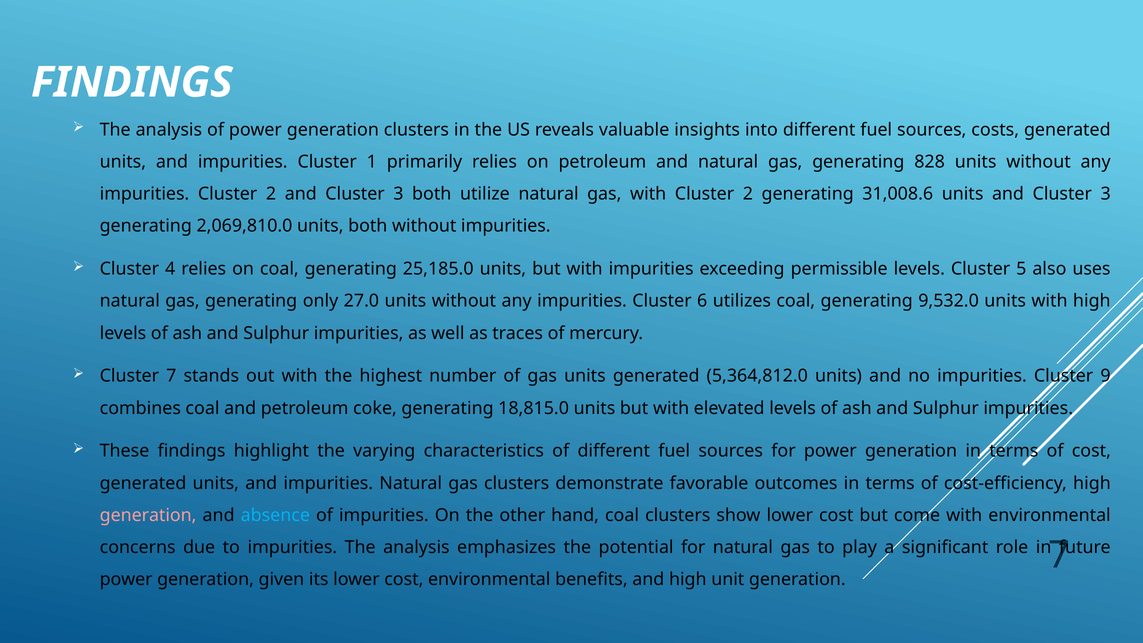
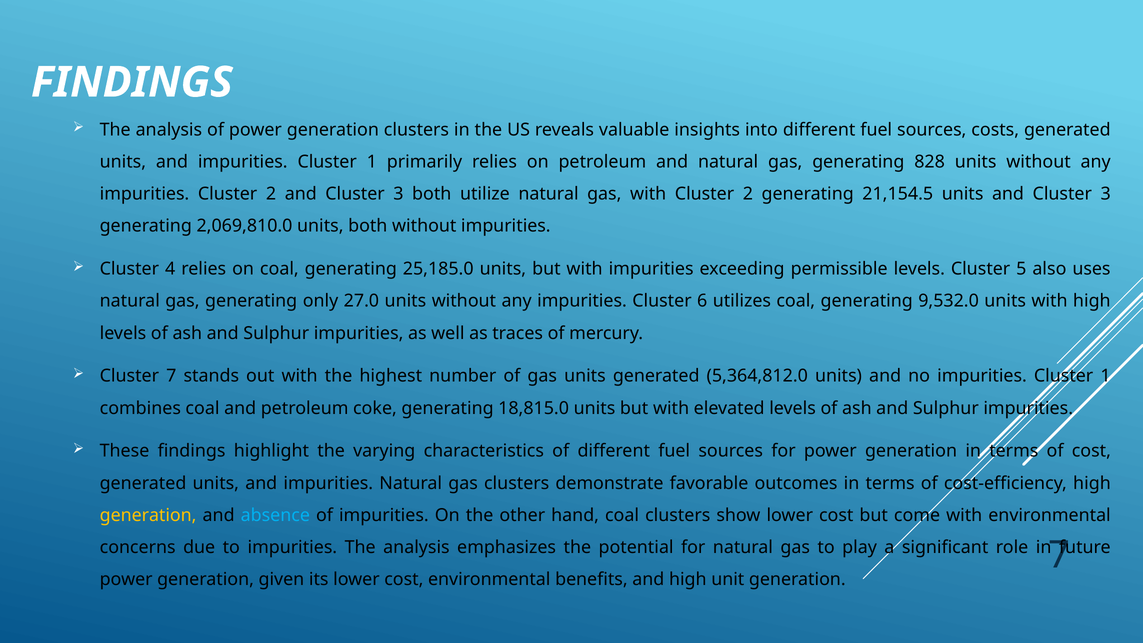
31,008.6: 31,008.6 -> 21,154.5
no impurities Cluster 9: 9 -> 1
generation at (148, 515) colour: pink -> yellow
